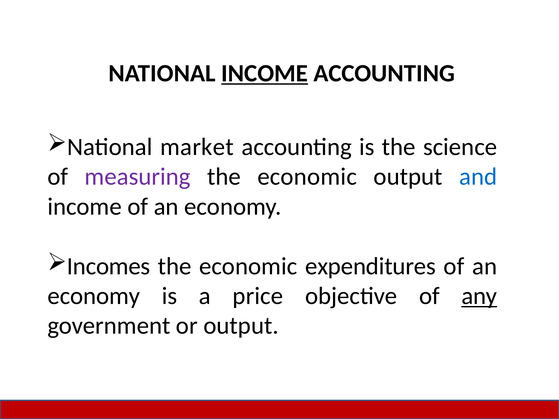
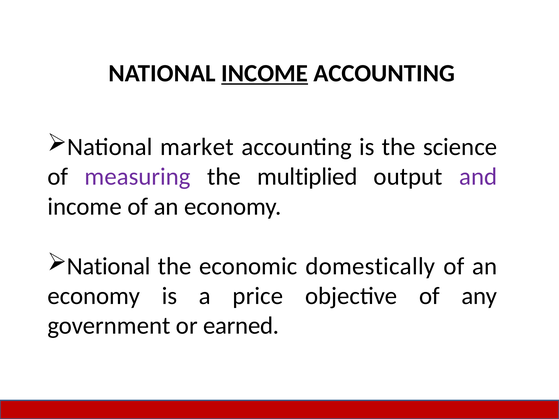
economic at (307, 177): economic -> multiplied
and colour: blue -> purple
Incomes at (109, 266): Incomes -> National
expenditures: expenditures -> domestically
any underline: present -> none
or output: output -> earned
